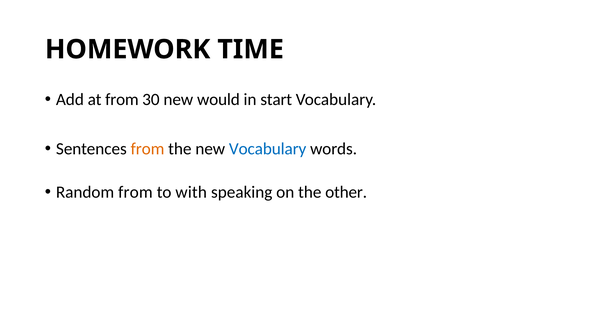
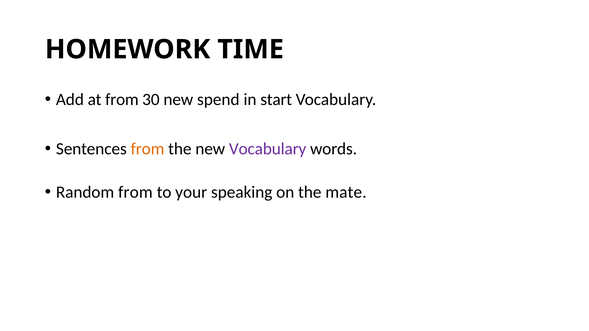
would: would -> spend
Vocabulary at (268, 149) colour: blue -> purple
with: with -> your
other: other -> mate
